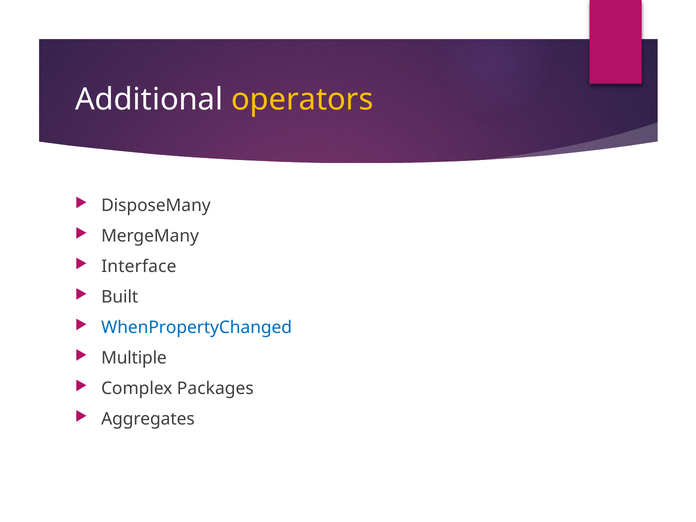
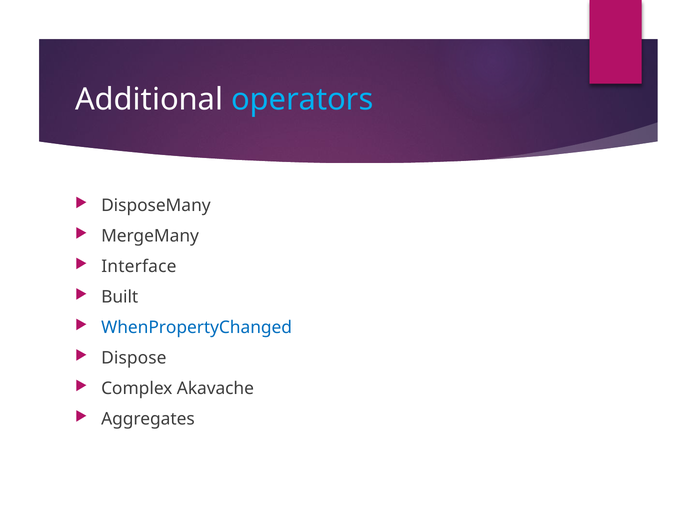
operators colour: yellow -> light blue
Multiple: Multiple -> Dispose
Packages: Packages -> Akavache
